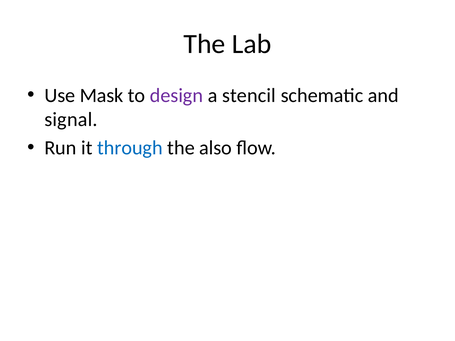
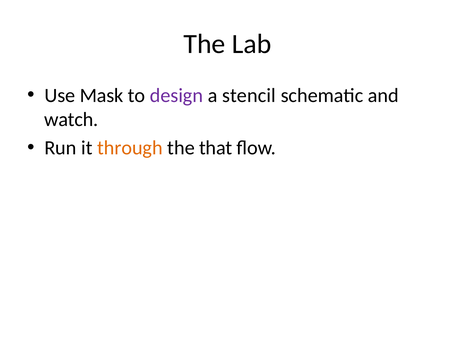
signal: signal -> watch
through colour: blue -> orange
also: also -> that
